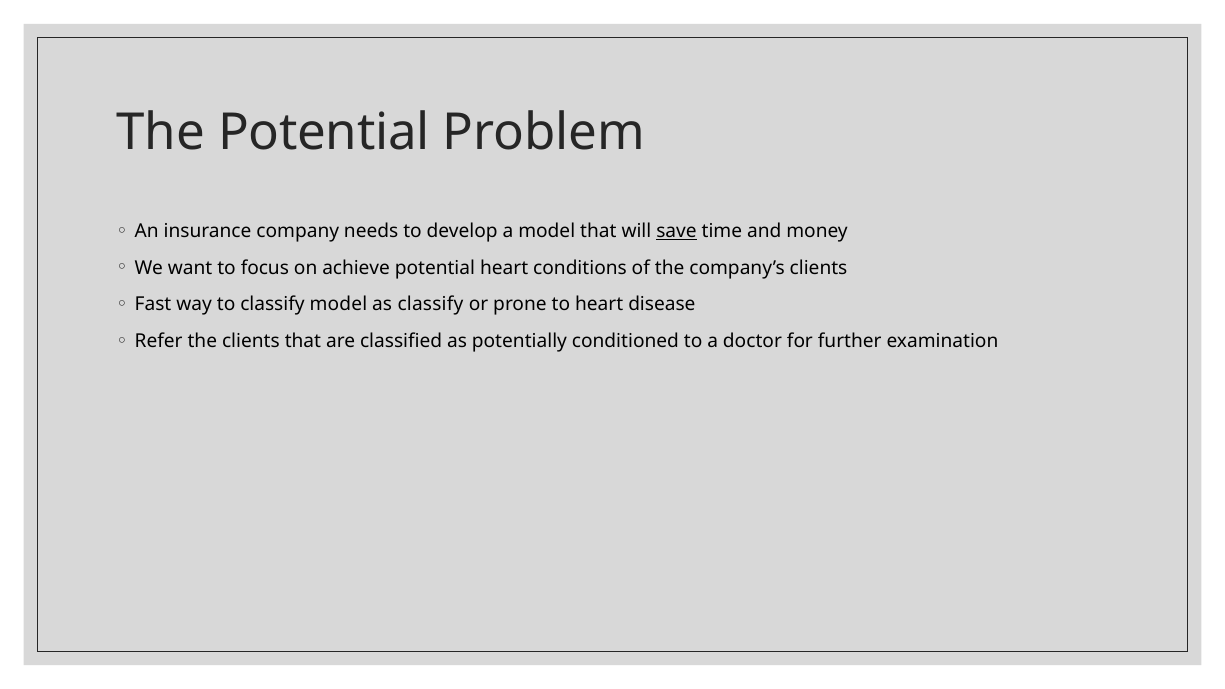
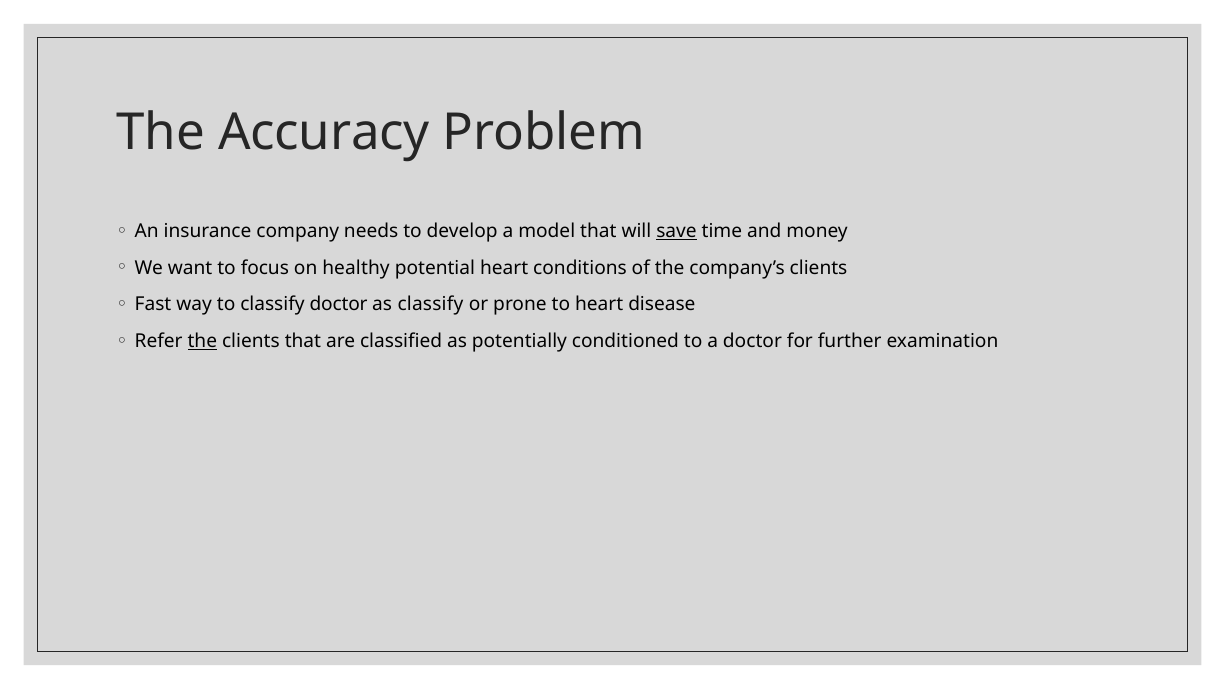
The Potential: Potential -> Accuracy
achieve: achieve -> healthy
classify model: model -> doctor
the at (202, 341) underline: none -> present
